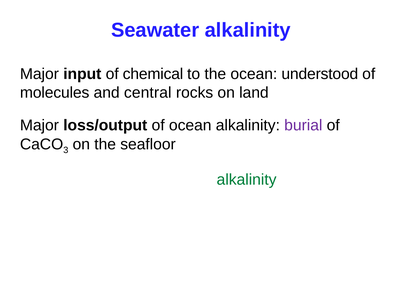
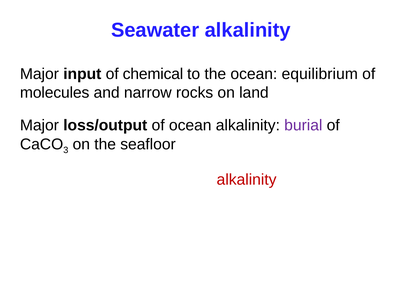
understood: understood -> equilibrium
central: central -> narrow
alkalinity at (247, 179) colour: green -> red
